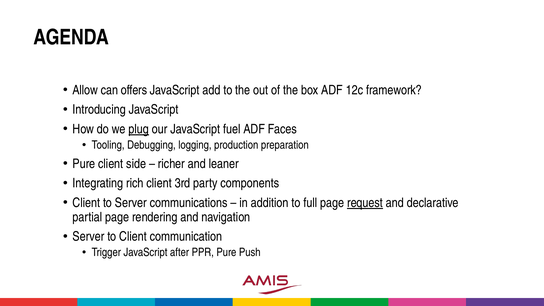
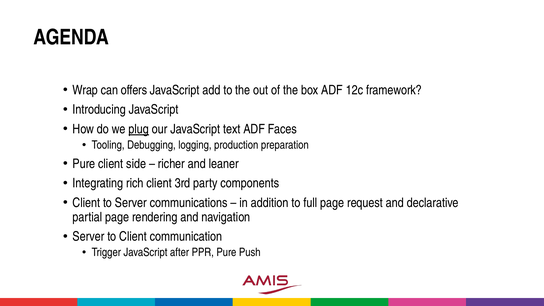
Allow: Allow -> Wrap
fuel: fuel -> text
request underline: present -> none
